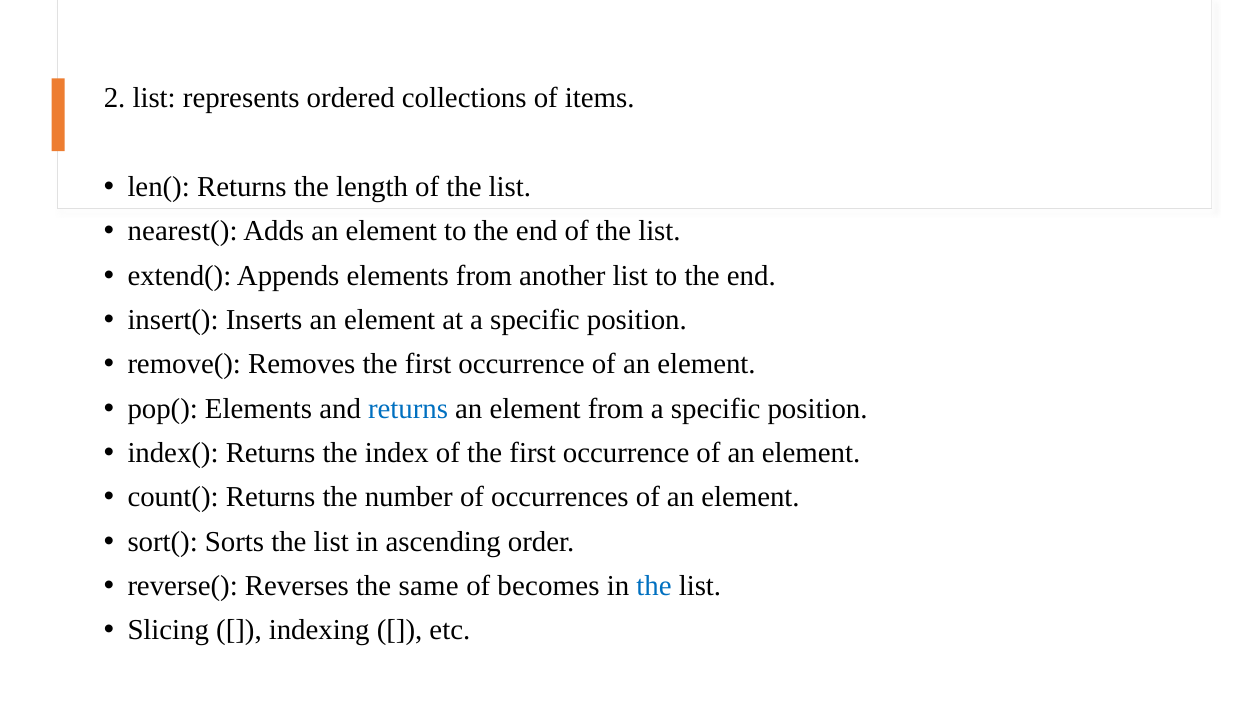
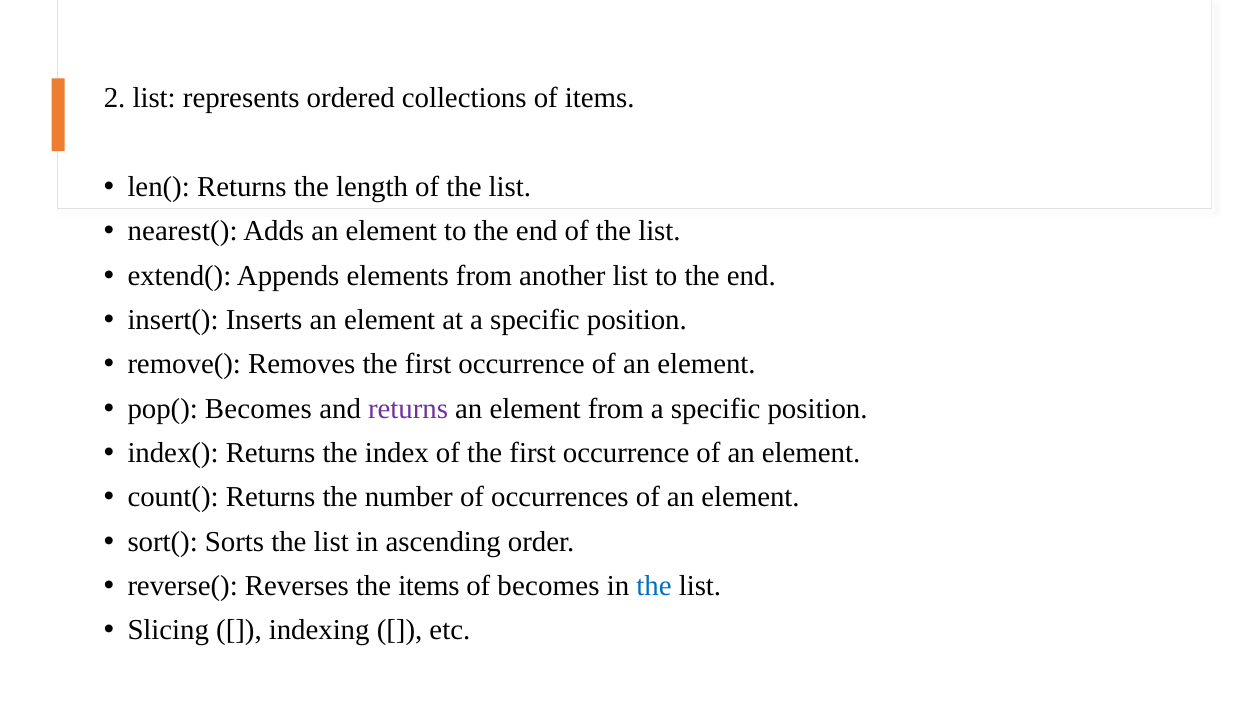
pop( Elements: Elements -> Becomes
returns at (408, 408) colour: blue -> purple
the same: same -> items
